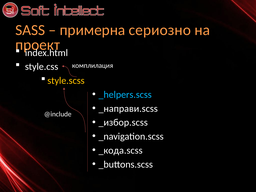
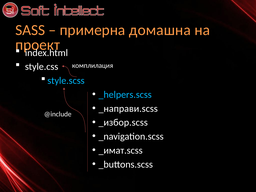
сериозно: сериозно -> домашна
style.scss colour: yellow -> light blue
_кода.scss: _кода.scss -> _имат.scss
